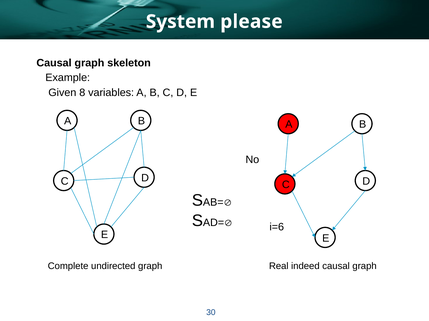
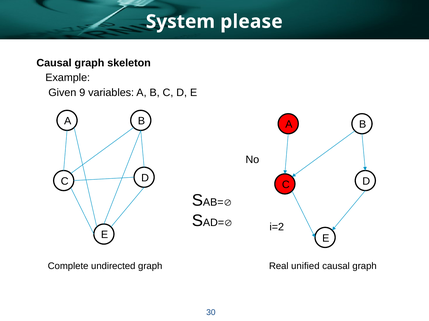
8: 8 -> 9
i=6: i=6 -> i=2
indeed: indeed -> unified
